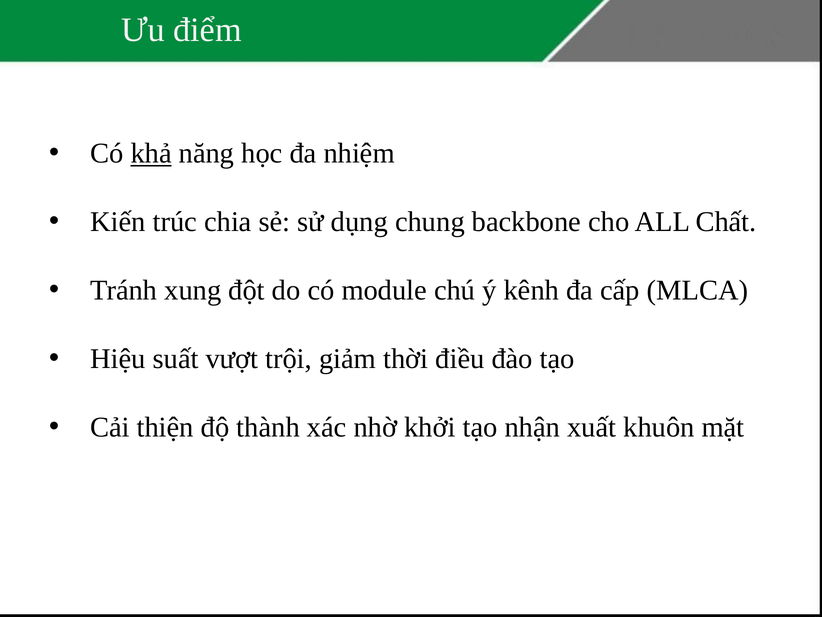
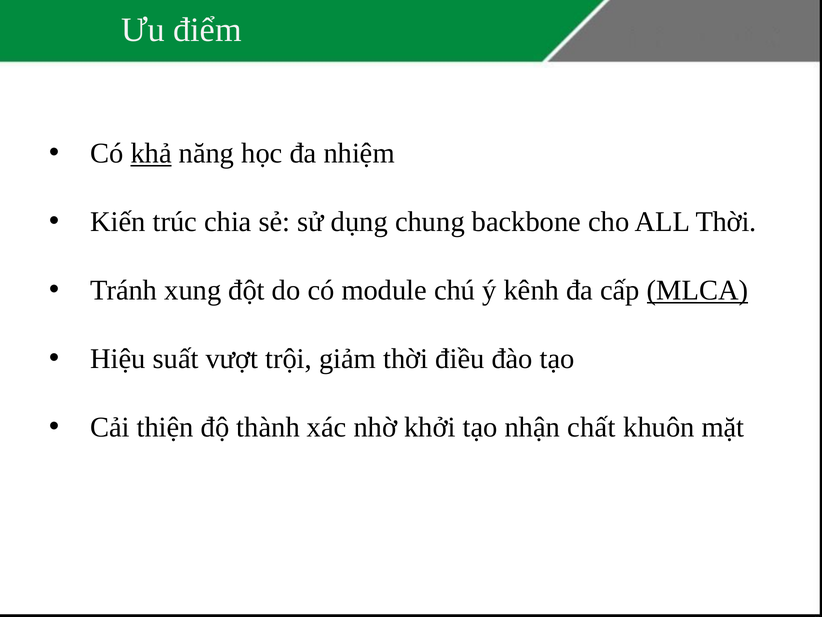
ALL Chất: Chất -> Thời
MLCA underline: none -> present
xuất: xuất -> chất
